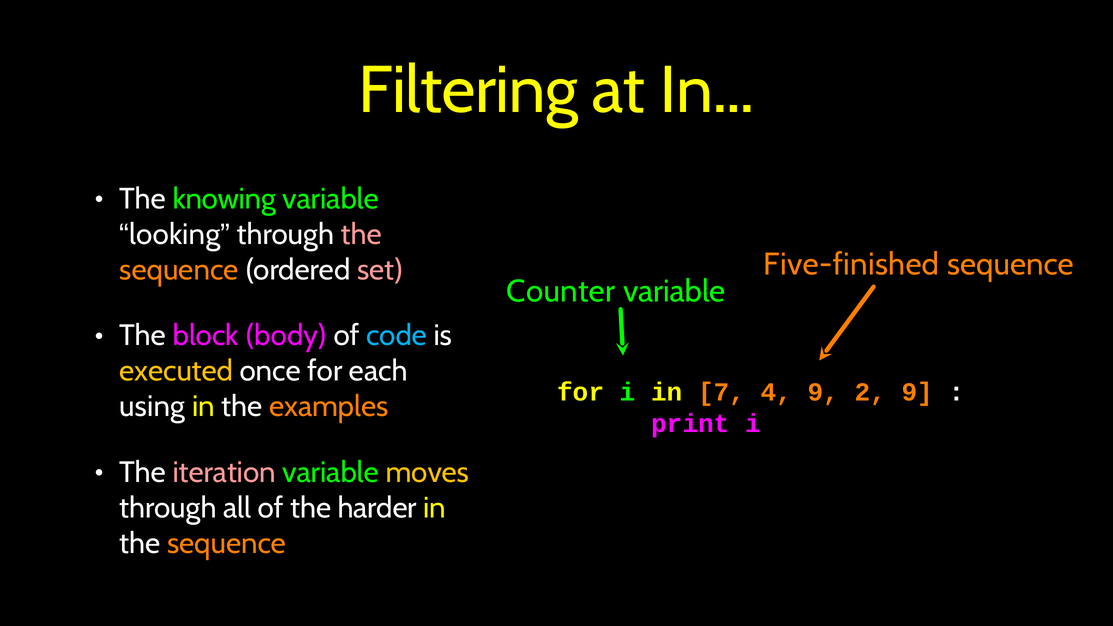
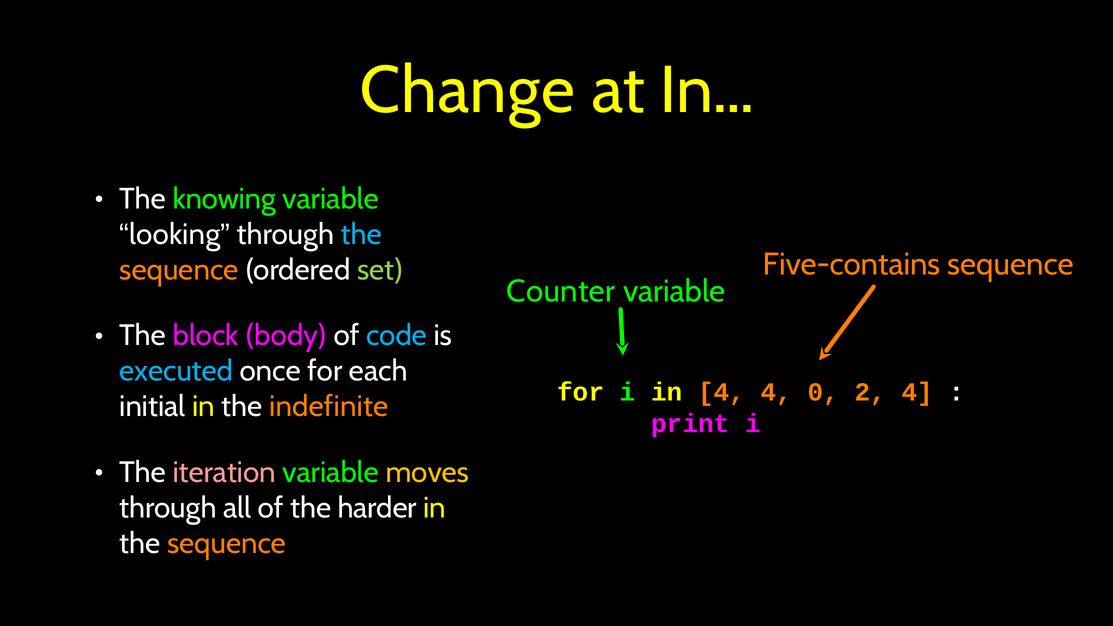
Filtering: Filtering -> Change
the at (361, 234) colour: pink -> light blue
Five-finished: Five-finished -> Five-contains
set colour: pink -> light green
executed colour: yellow -> light blue
in 7: 7 -> 4
4 9: 9 -> 0
2 9: 9 -> 4
using: using -> initial
examples: examples -> indefinite
